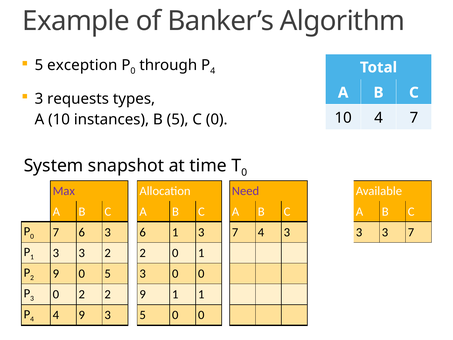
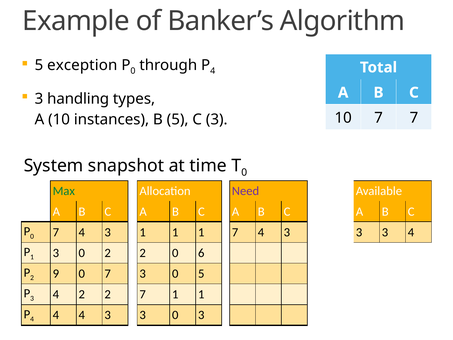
requests: requests -> handling
10 4: 4 -> 7
C 0: 0 -> 3
Max colour: purple -> green
0 7 6: 6 -> 4
3 6: 6 -> 1
3 at (201, 232): 3 -> 1
3 3 7: 7 -> 4
1 3 3: 3 -> 0
0 1: 1 -> 6
9 0 5: 5 -> 7
3 0 0: 0 -> 5
0 at (56, 294): 0 -> 4
2 2 9: 9 -> 7
4 4 9: 9 -> 4
5 at (143, 315): 5 -> 3
0 at (201, 315): 0 -> 3
